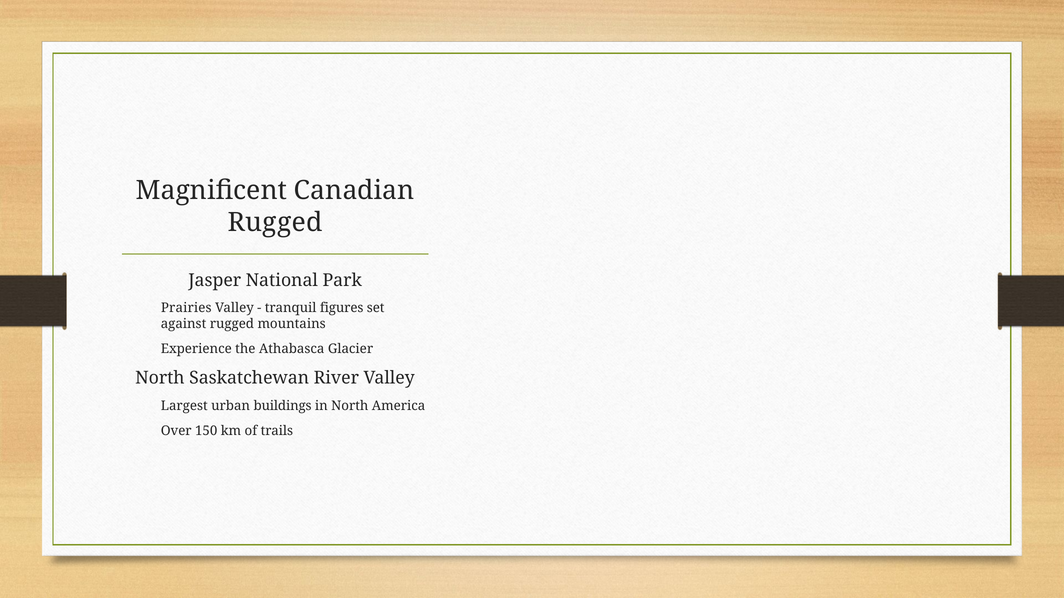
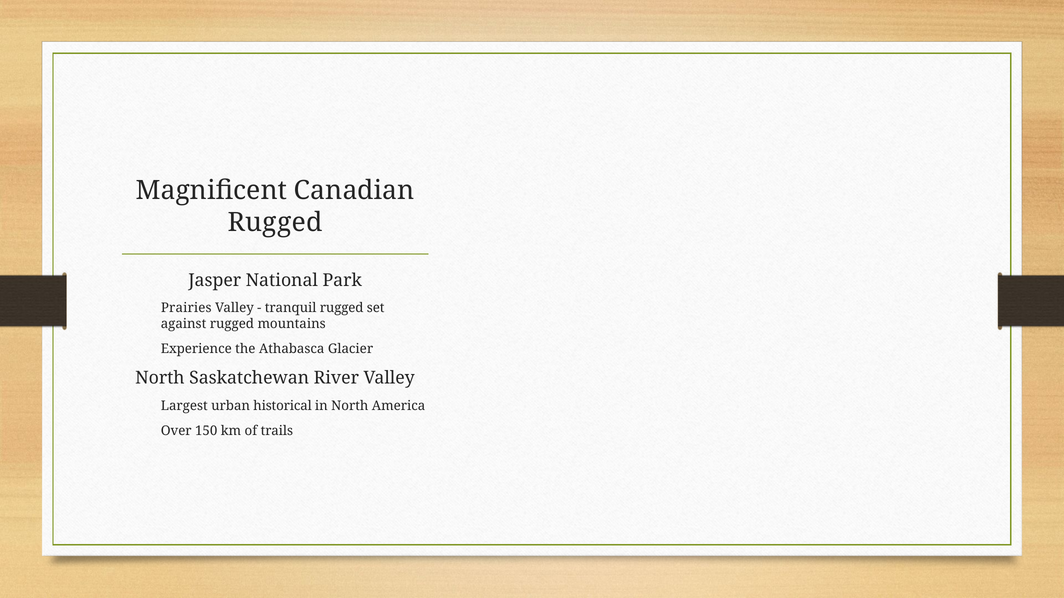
tranquil figures: figures -> rugged
buildings: buildings -> historical
